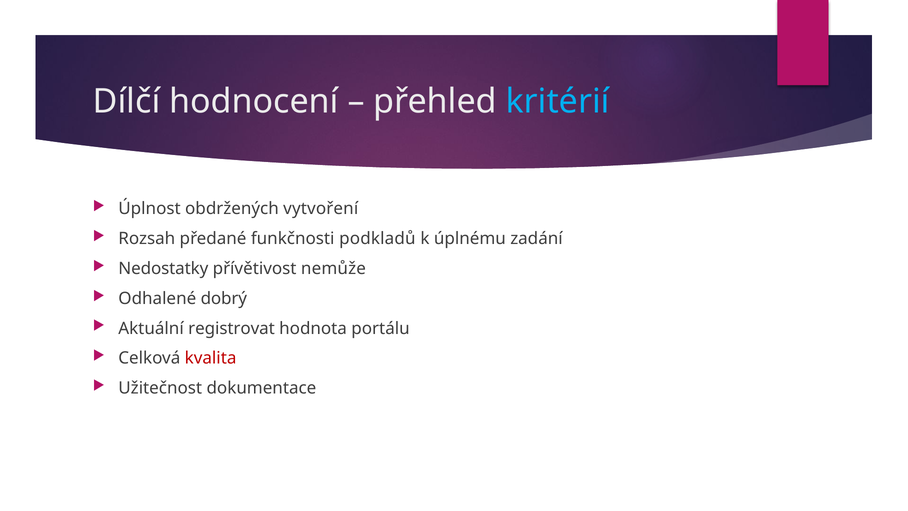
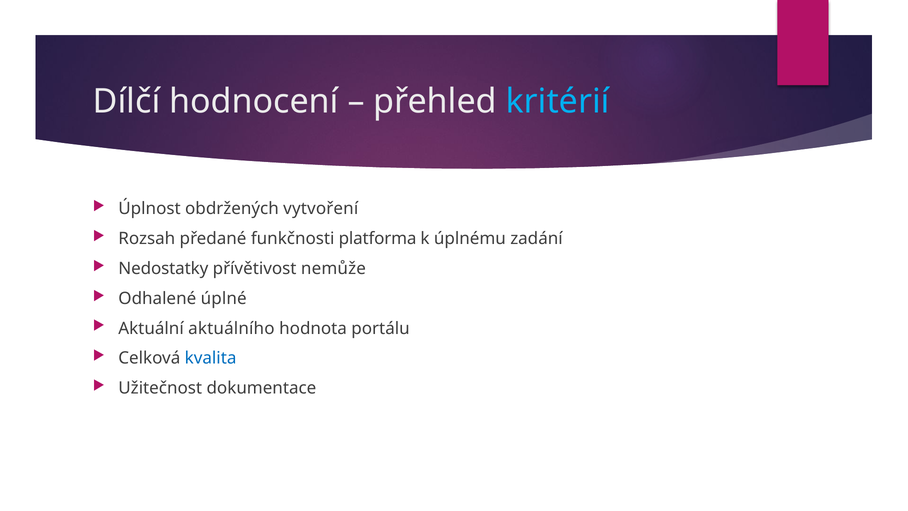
podkladů: podkladů -> platforma
dobrý: dobrý -> úplné
registrovat: registrovat -> aktuálního
kvalita colour: red -> blue
